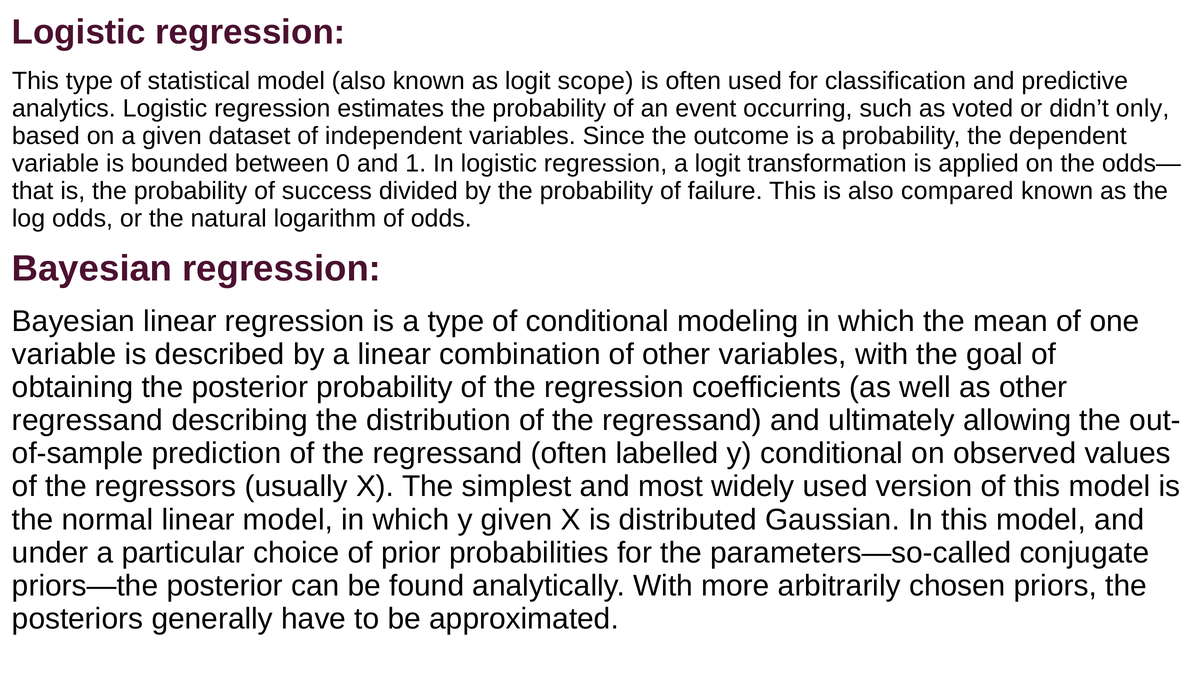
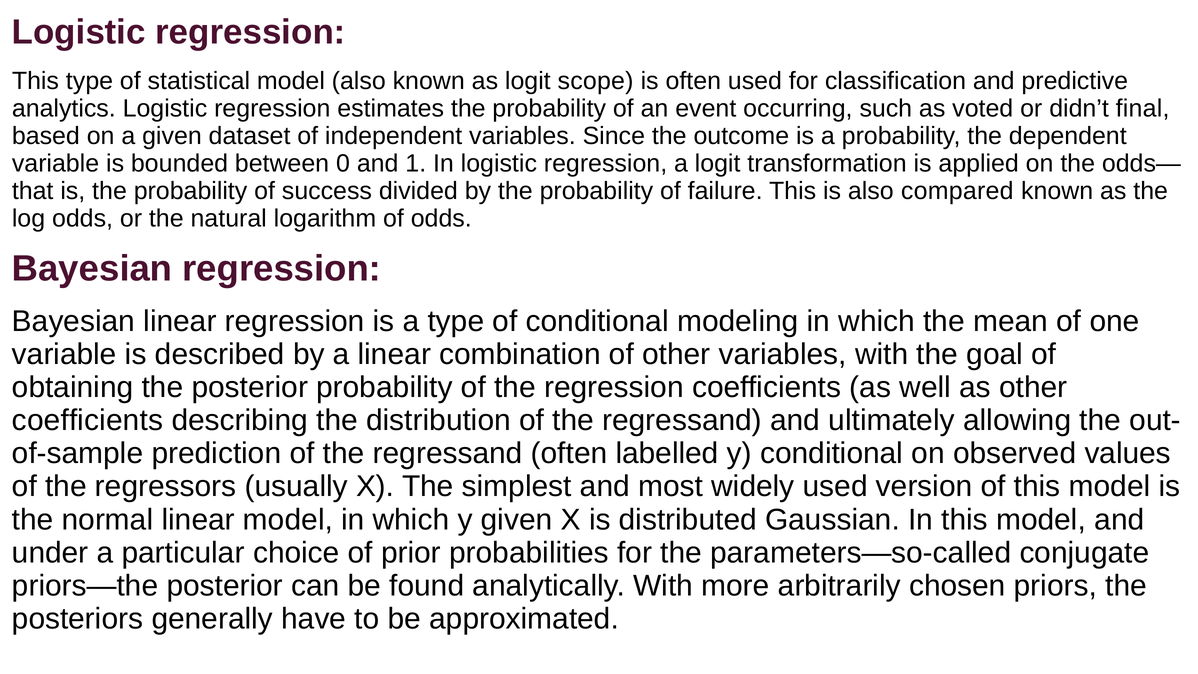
only: only -> final
regressand at (88, 420): regressand -> coefficients
